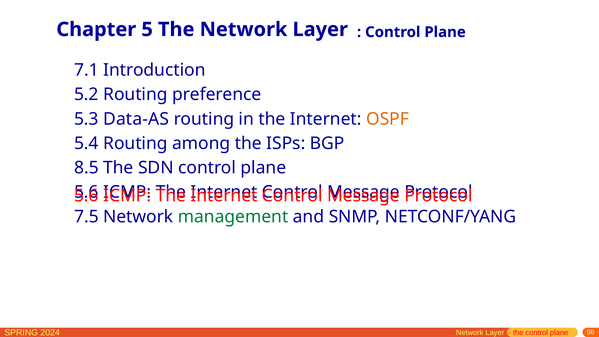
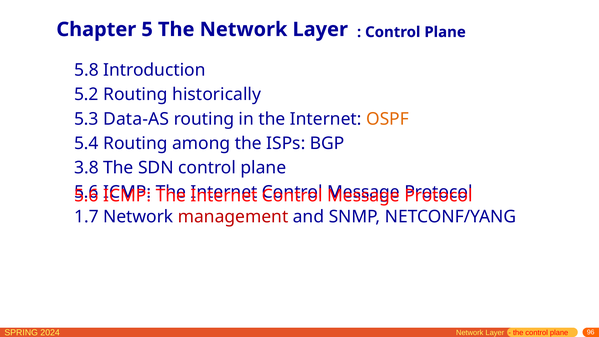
7.1: 7.1 -> 5.8
preference: preference -> historically
8.5: 8.5 -> 3.8
7.5: 7.5 -> 1.7
management colour: green -> red
